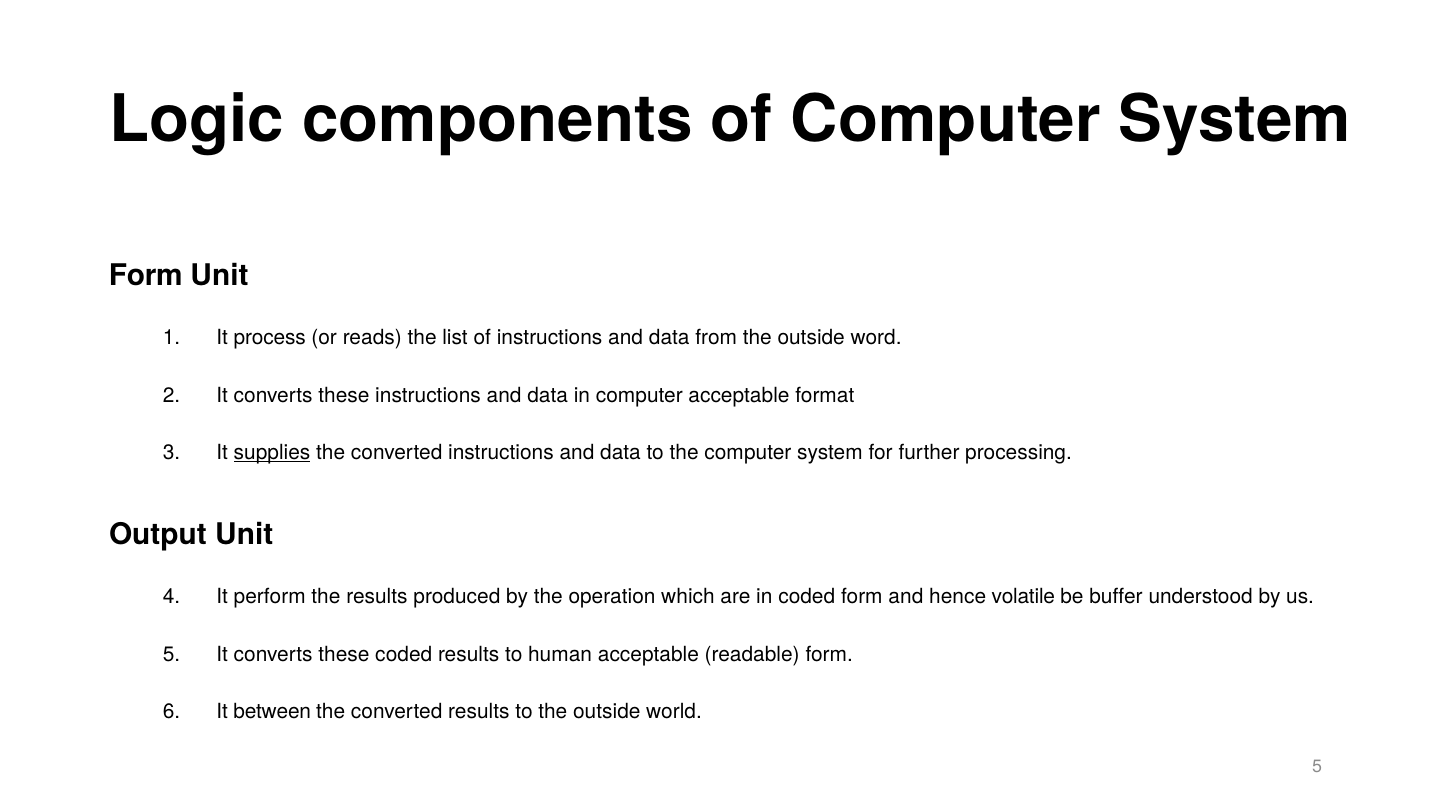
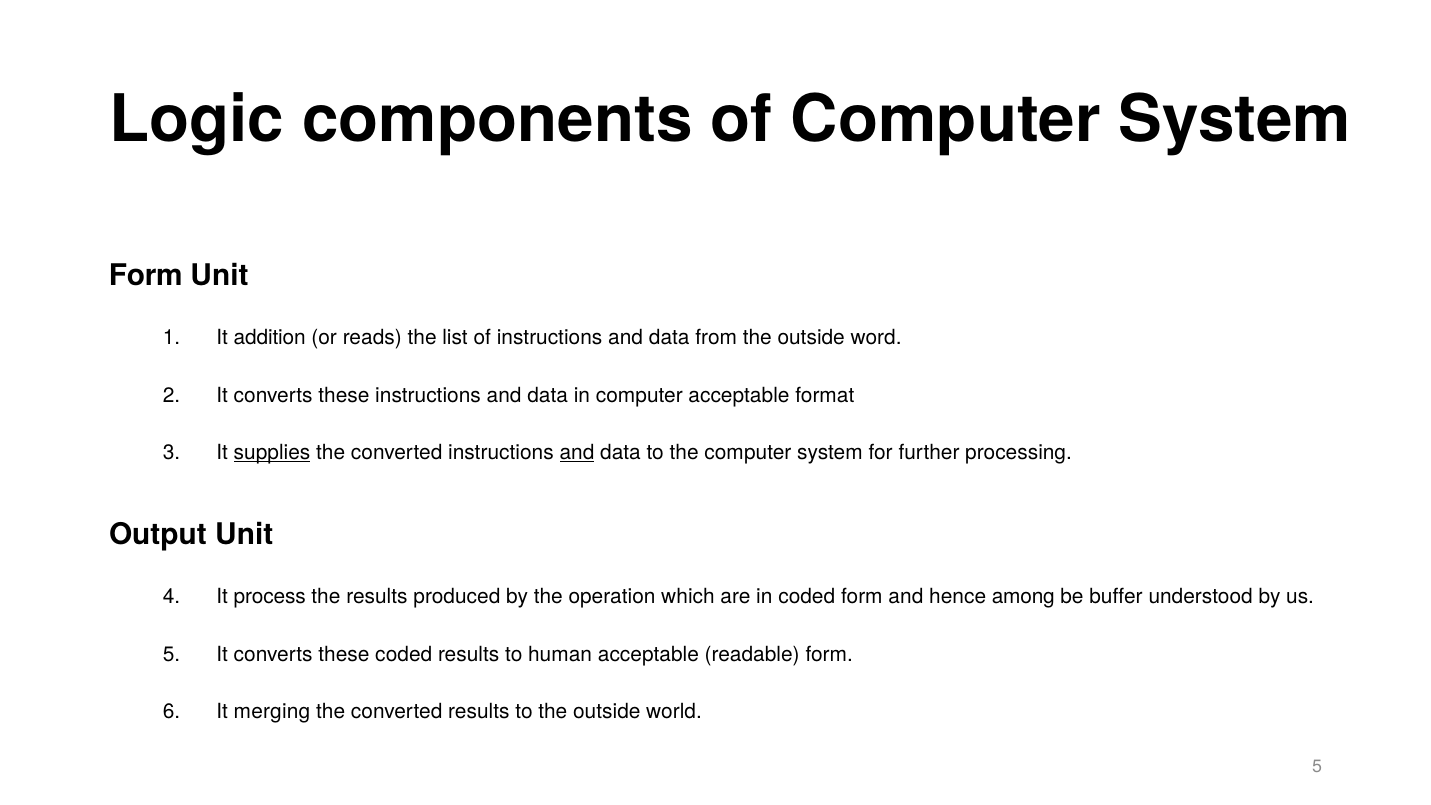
process: process -> addition
and at (577, 453) underline: none -> present
perform: perform -> process
volatile: volatile -> among
between: between -> merging
